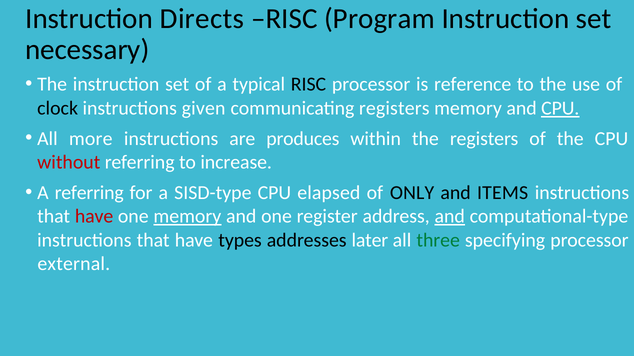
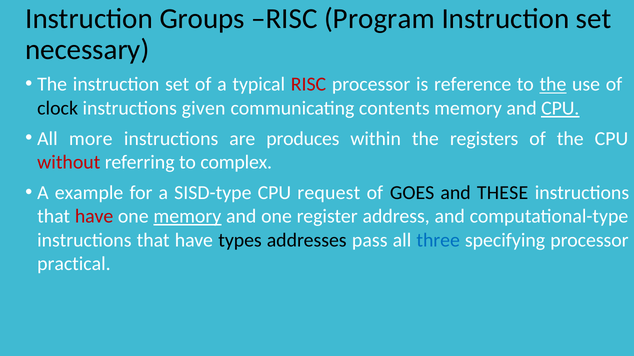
Directs: Directs -> Groups
RISC at (308, 85) colour: black -> red
the at (553, 85) underline: none -> present
communicating registers: registers -> contents
increase: increase -> complex
A referring: referring -> example
elapsed: elapsed -> request
ONLY: ONLY -> GOES
ITEMS: ITEMS -> THESE
and at (450, 217) underline: present -> none
later: later -> pass
three colour: green -> blue
external: external -> practical
